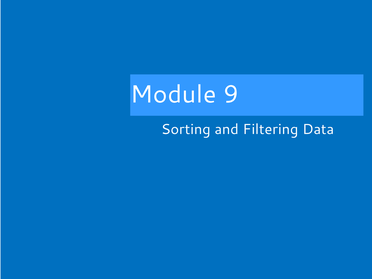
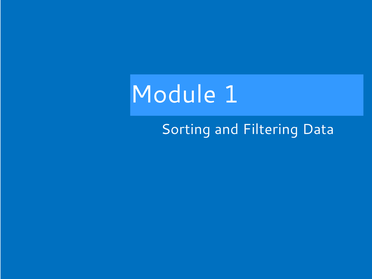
9: 9 -> 1
